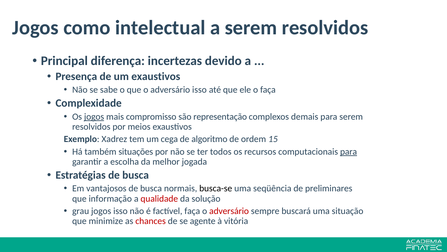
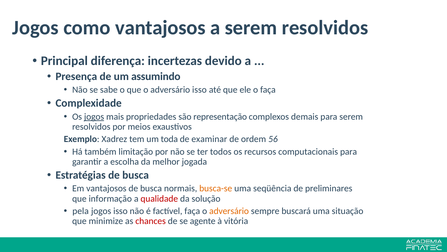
como intelectual: intelectual -> vantajosos
um exaustivos: exaustivos -> assumindo
compromisso: compromisso -> propriedades
cega: cega -> toda
algoritmo: algoritmo -> examinar
15: 15 -> 56
situações: situações -> limitação
para at (349, 151) underline: present -> none
busca-se colour: black -> orange
grau: grau -> pela
adversário at (229, 211) colour: red -> orange
